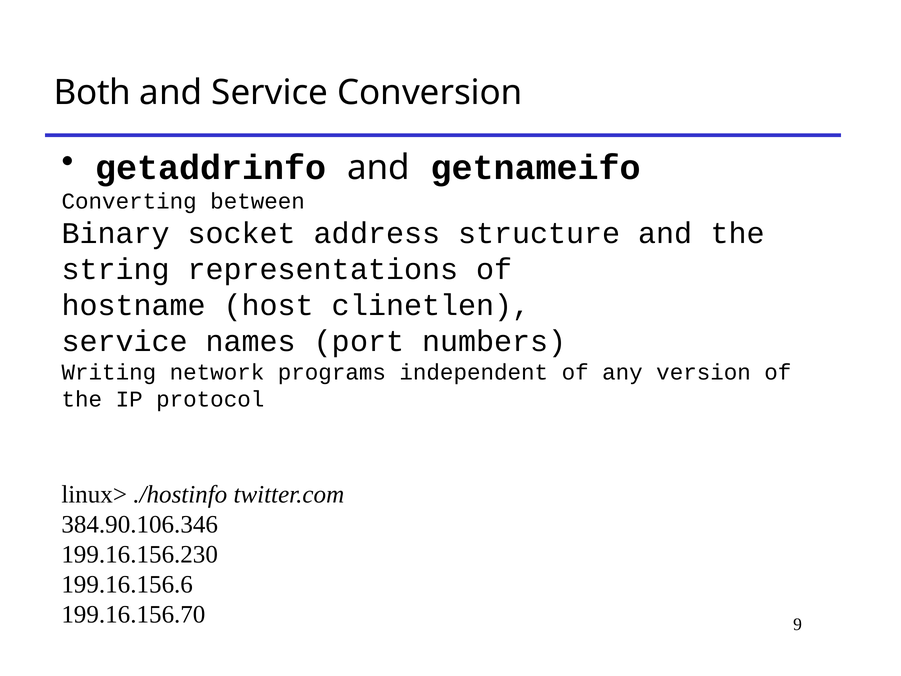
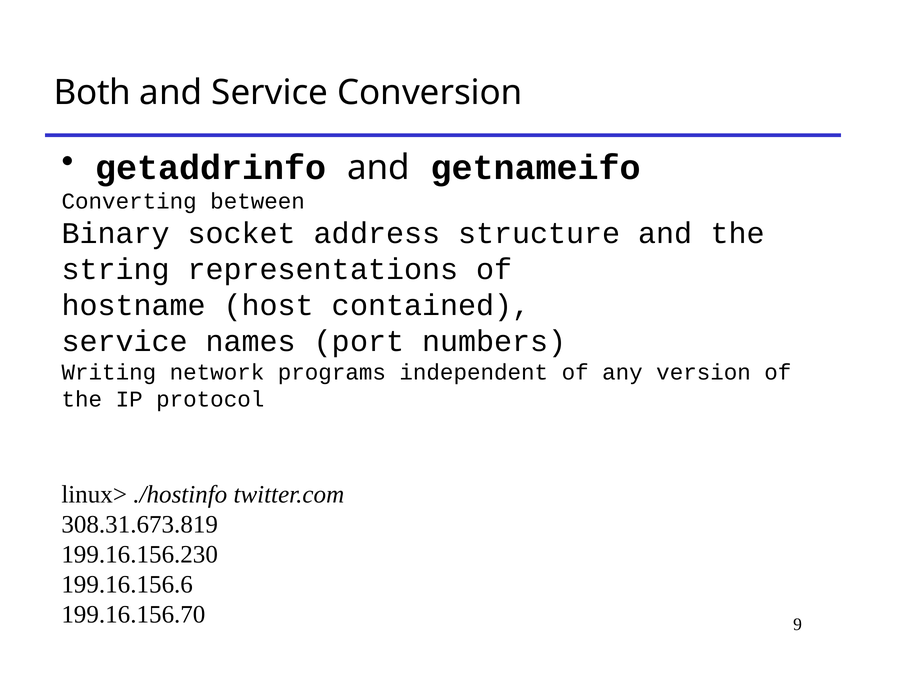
clinetlen: clinetlen -> contained
384.90.106.346: 384.90.106.346 -> 308.31.673.819
